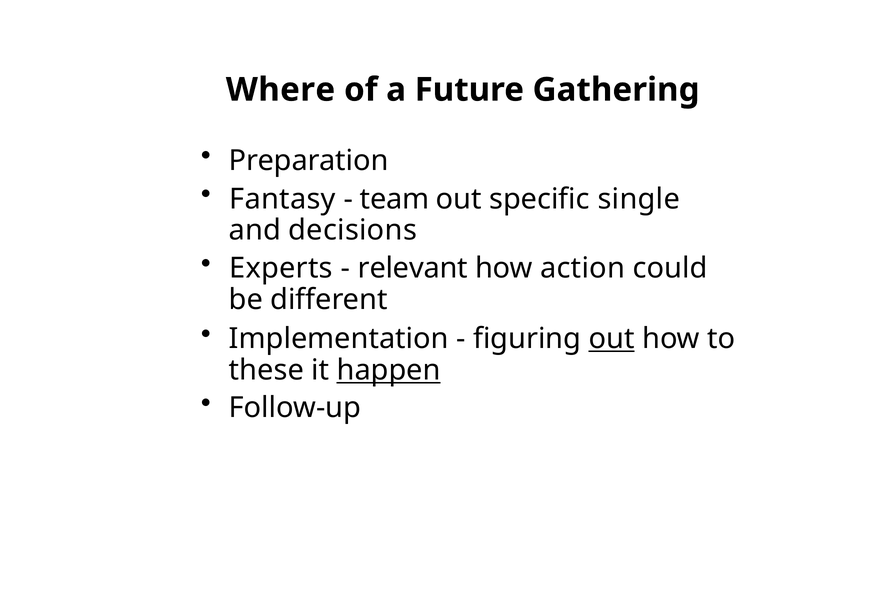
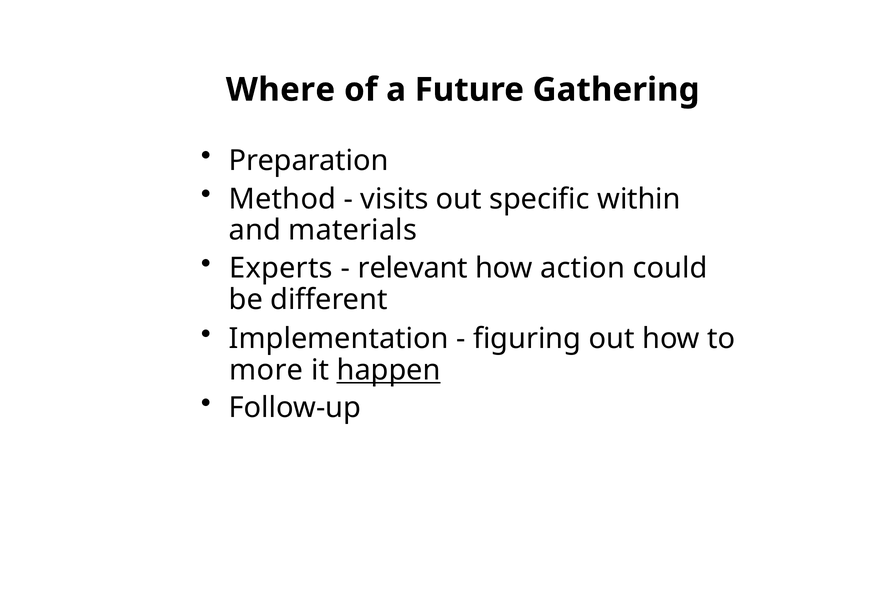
Fantasy: Fantasy -> Method
team: team -> visits
single: single -> within
decisions: decisions -> materials
out at (612, 339) underline: present -> none
these: these -> more
